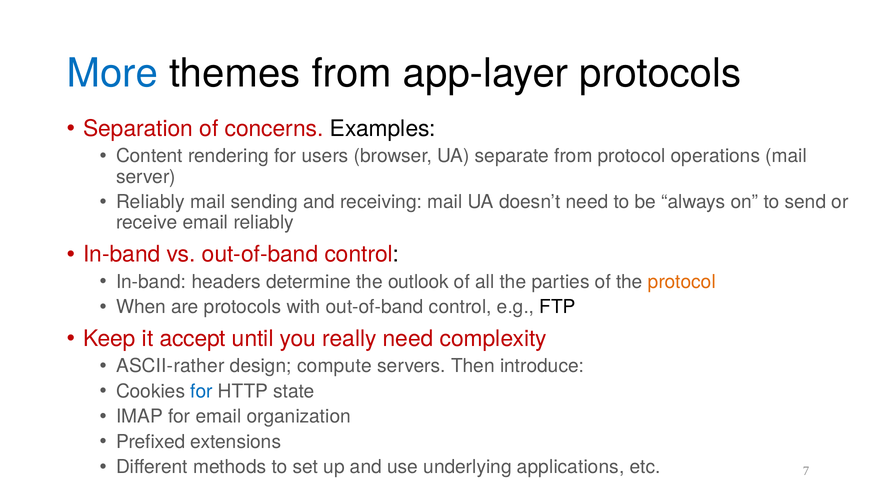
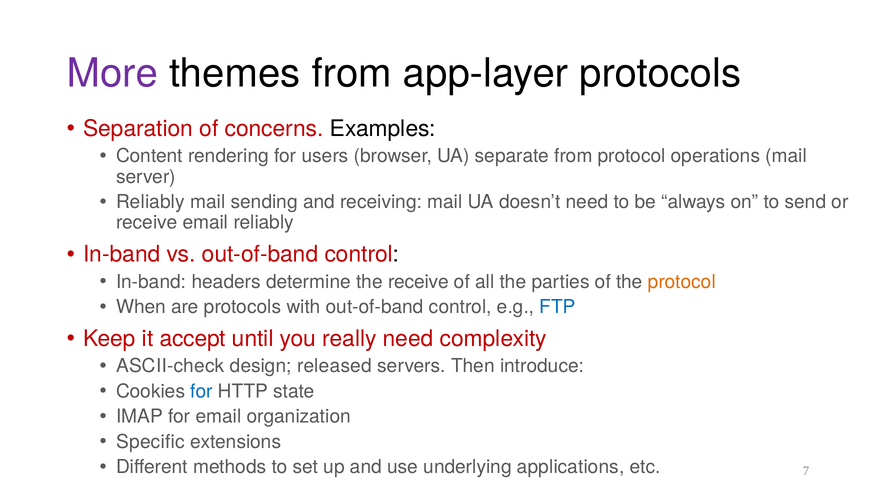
More colour: blue -> purple
the outlook: outlook -> receive
FTP colour: black -> blue
ASCII-rather: ASCII-rather -> ASCII-check
compute: compute -> released
Prefixed: Prefixed -> Specific
